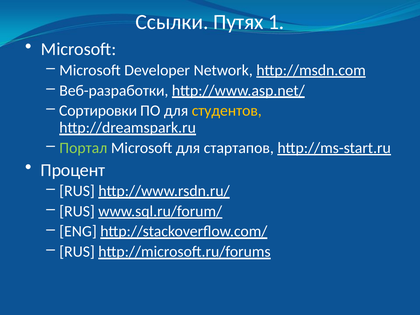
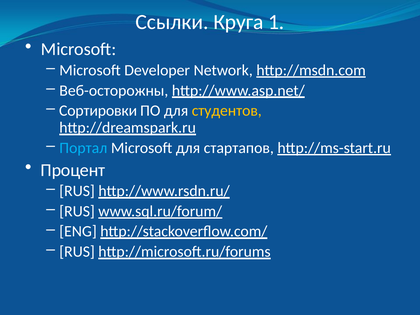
Путях: Путях -> Круга
Веб-разработки: Веб-разработки -> Веб-осторожны
Портал colour: light green -> light blue
